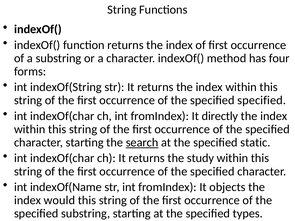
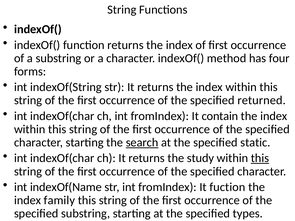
specified specified: specified -> returned
directly: directly -> contain
this at (260, 158) underline: none -> present
objects: objects -> fuction
would: would -> family
